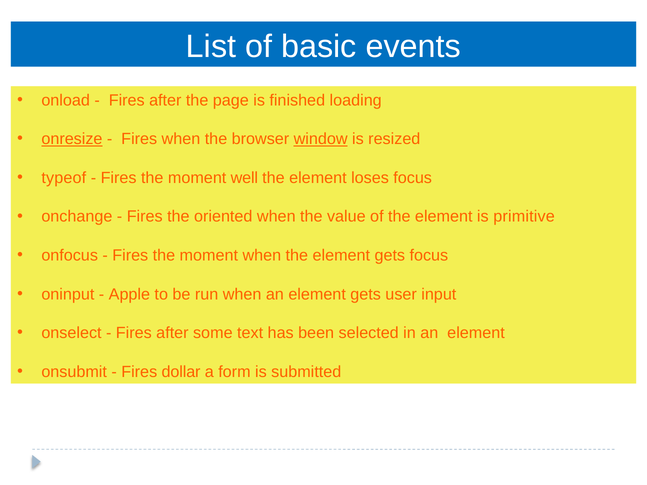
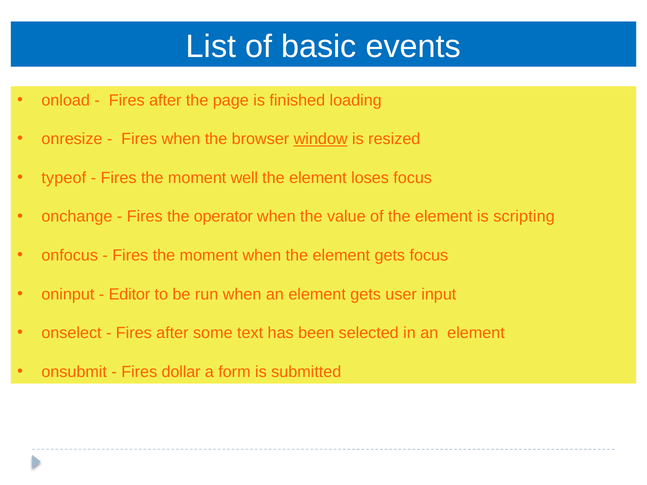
onresize underline: present -> none
oriented: oriented -> operator
primitive: primitive -> scripting
Apple: Apple -> Editor
